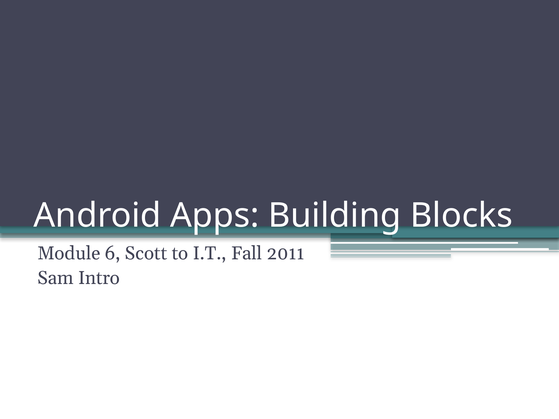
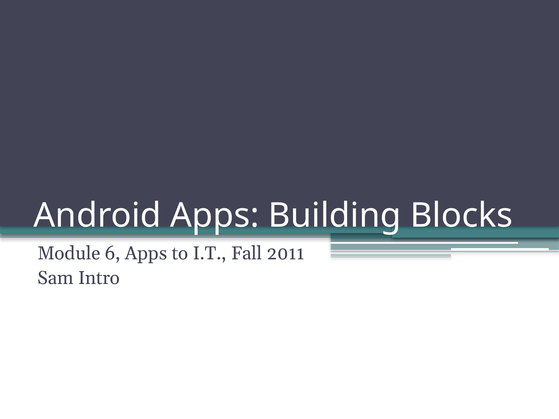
6 Scott: Scott -> Apps
